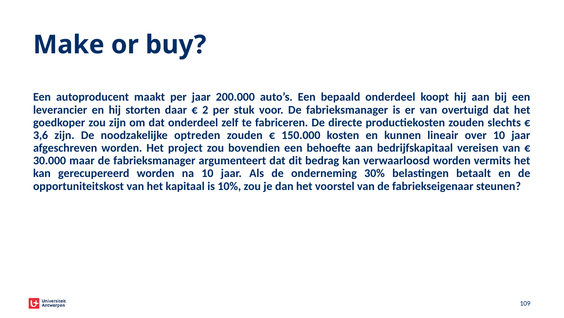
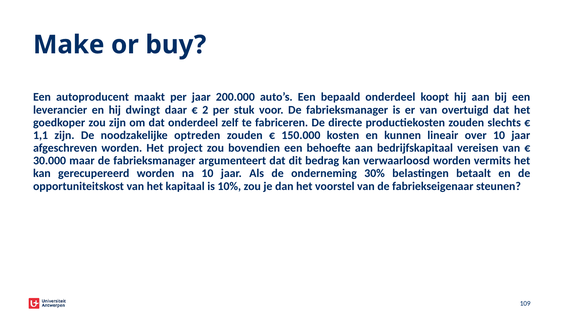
storten: storten -> dwingt
3,6: 3,6 -> 1,1
